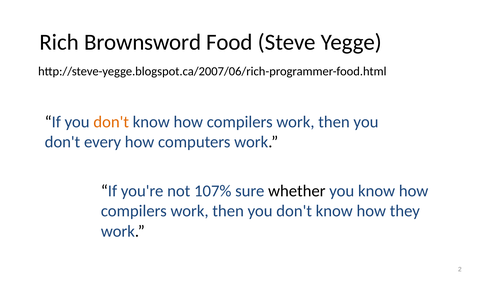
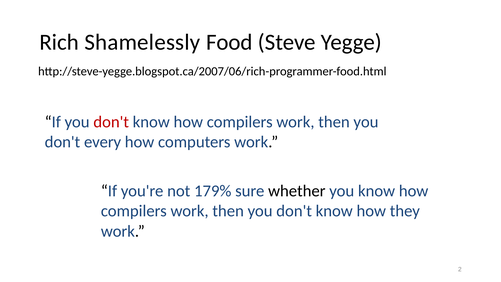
Brownsword: Brownsword -> Shamelessly
don't at (111, 122) colour: orange -> red
107%: 107% -> 179%
